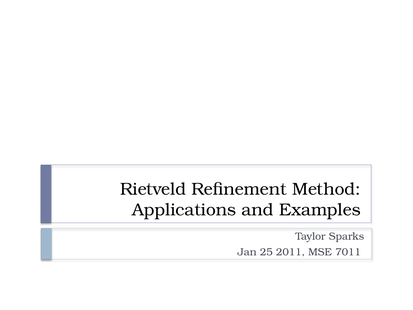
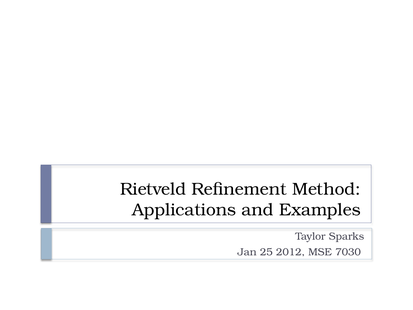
2011: 2011 -> 2012
7011: 7011 -> 7030
